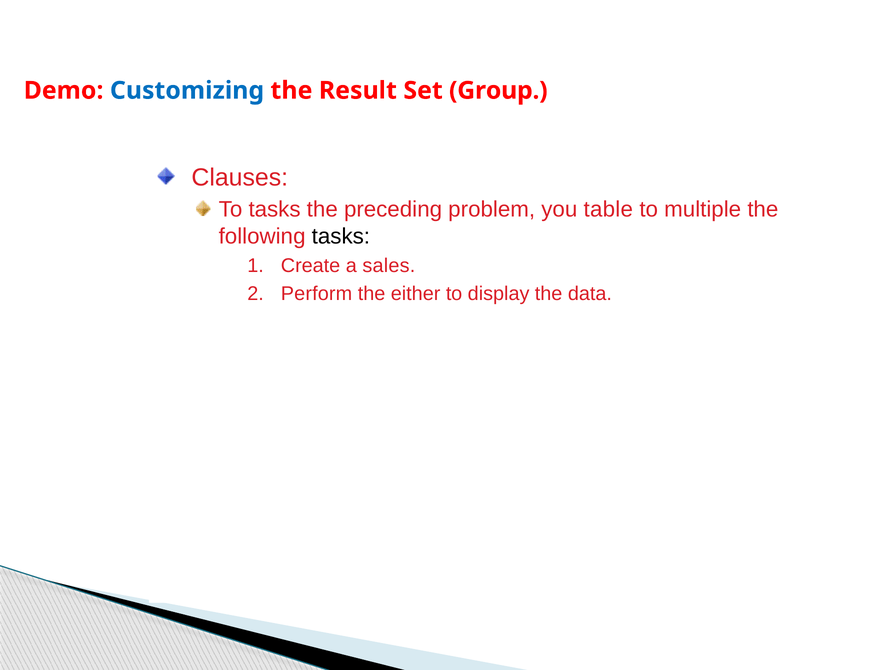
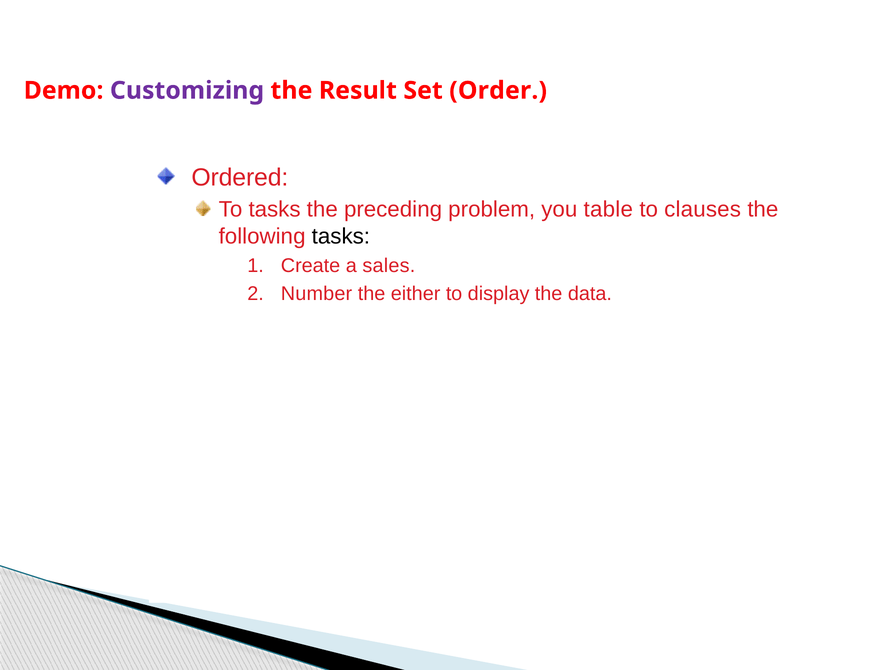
Customizing colour: blue -> purple
Group: Group -> Order
Clauses: Clauses -> Ordered
multiple: multiple -> clauses
Perform: Perform -> Number
